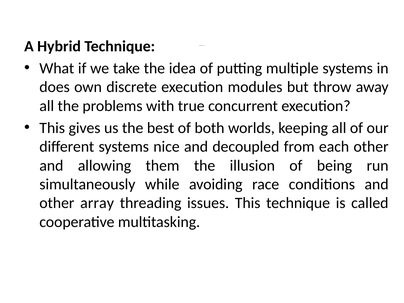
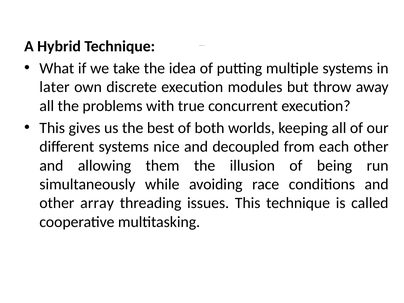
does: does -> later
